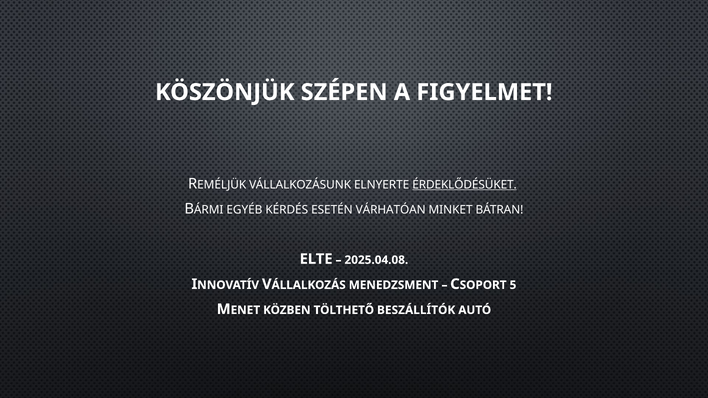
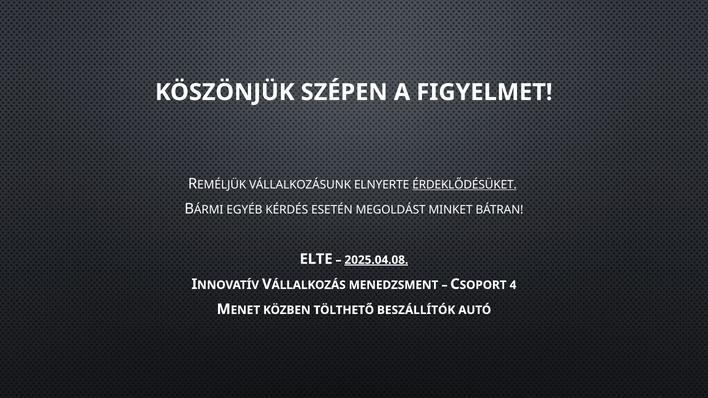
VÁRHATÓAN: VÁRHATÓAN -> MEGOLDÁST
2025.04.08 underline: none -> present
5: 5 -> 4
